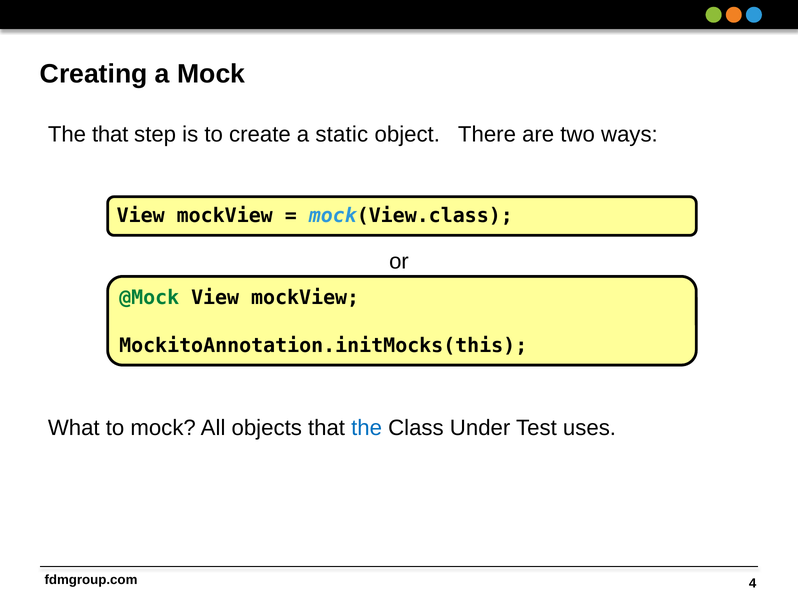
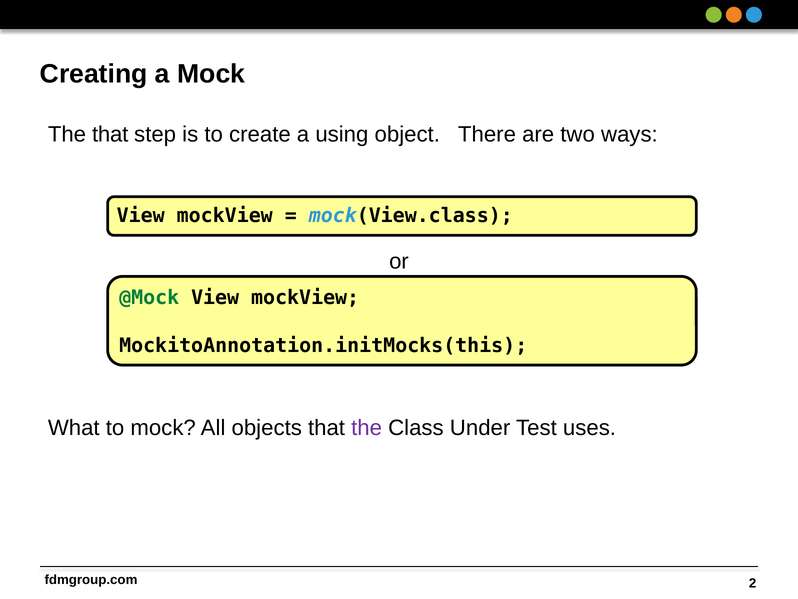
static: static -> using
the at (367, 427) colour: blue -> purple
4: 4 -> 2
